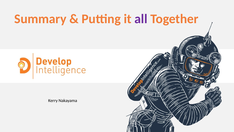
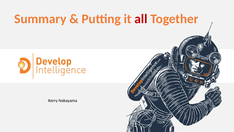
all colour: purple -> red
